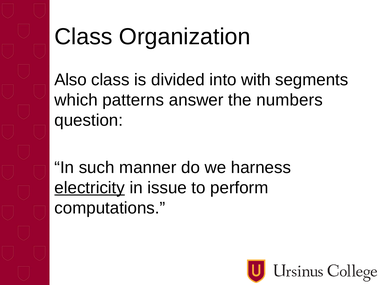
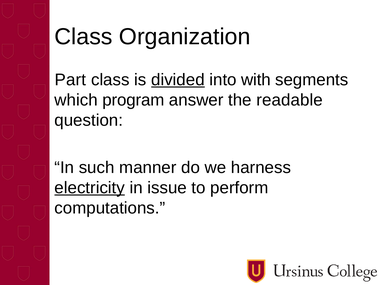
Also: Also -> Part
divided underline: none -> present
patterns: patterns -> program
numbers: numbers -> readable
